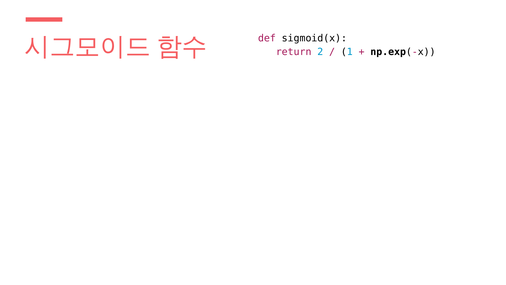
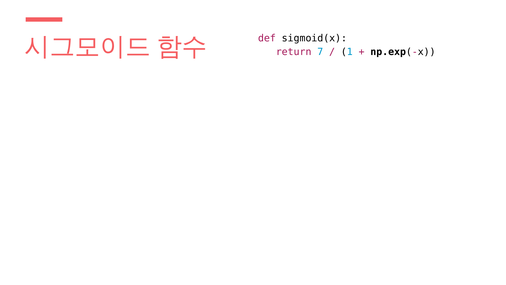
2: 2 -> 7
